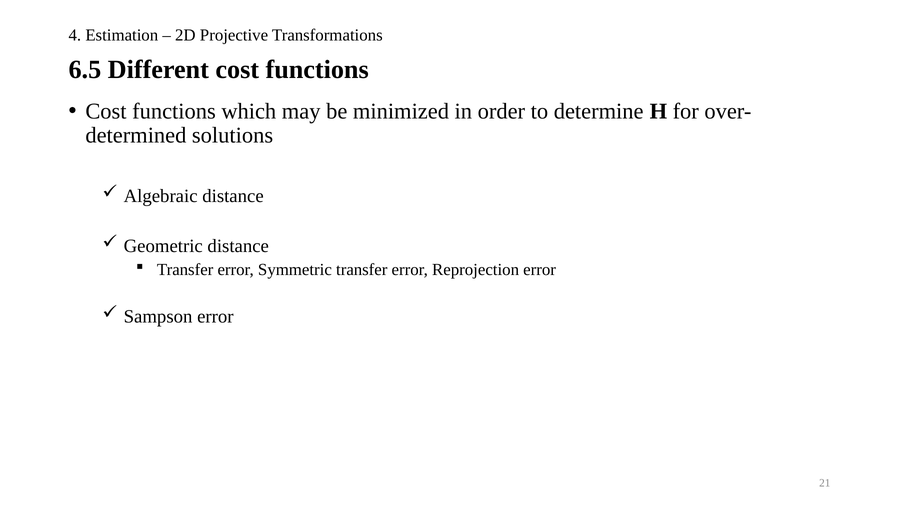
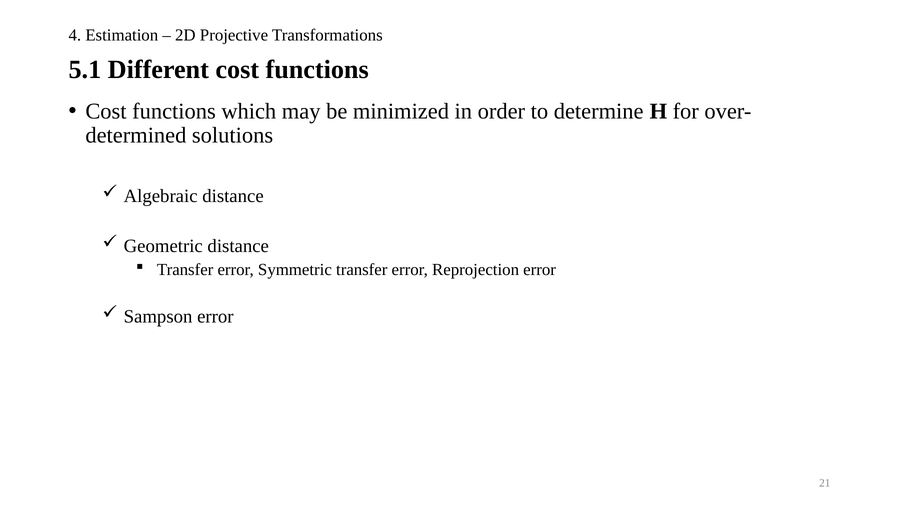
6.5: 6.5 -> 5.1
